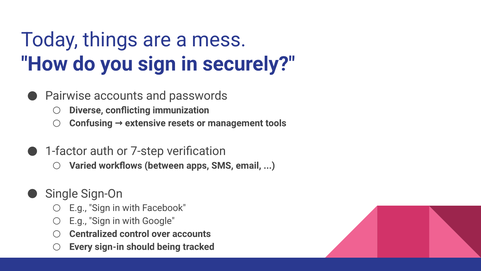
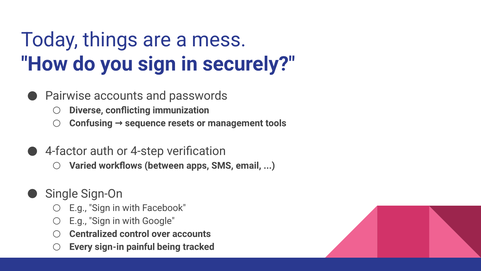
extensive: extensive -> sequence
1-factor: 1-factor -> 4-factor
7-step: 7-step -> 4-step
should: should -> painful
